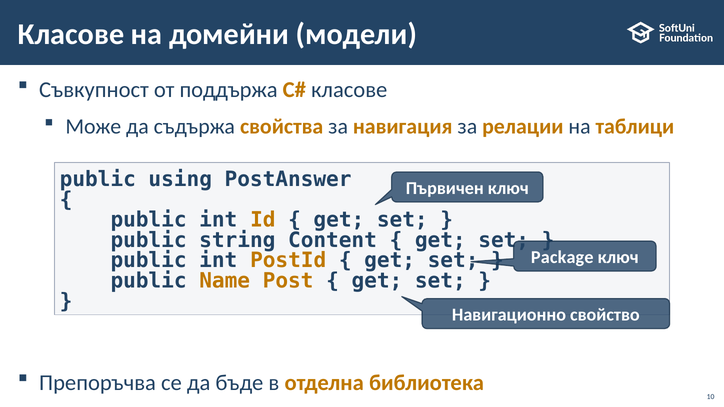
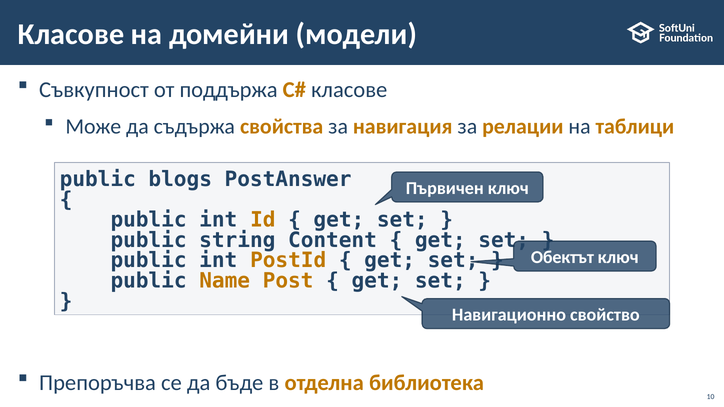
using: using -> blogs
Package: Package -> Обектът
